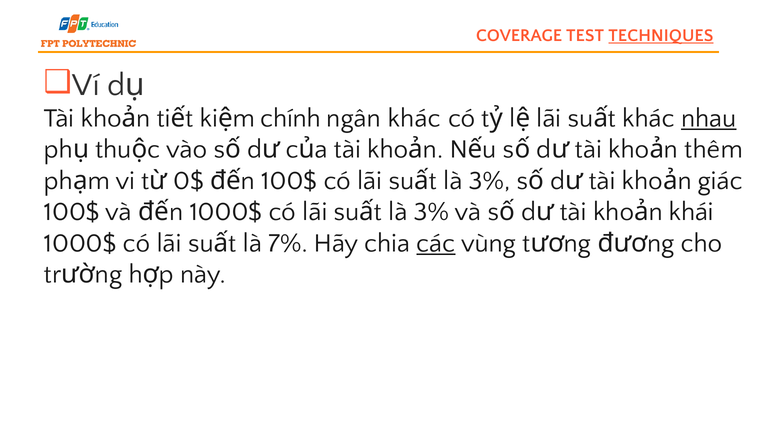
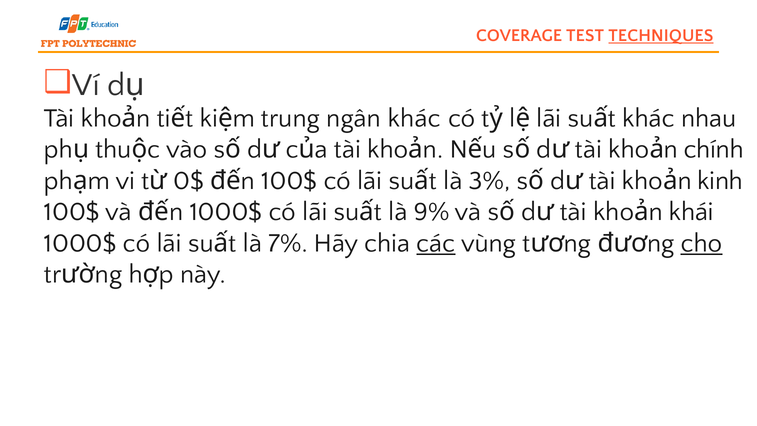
chính: chính -> trung
nhau underline: present -> none
thêm: thêm -> chính
giác: giác -> kinh
3% at (431, 212): 3% -> 9%
cho underline: none -> present
